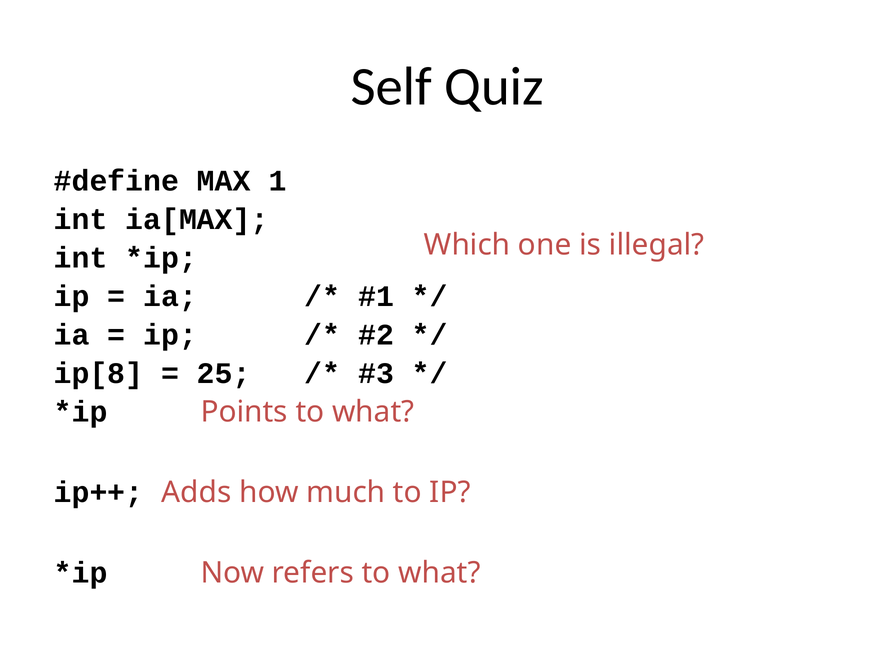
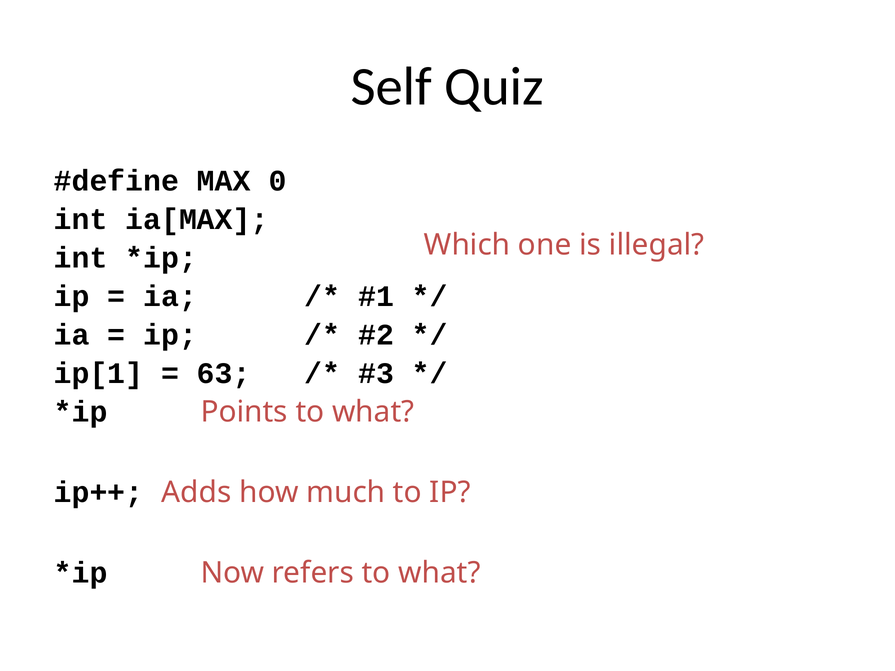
1: 1 -> 0
ip[8: ip[8 -> ip[1
25: 25 -> 63
